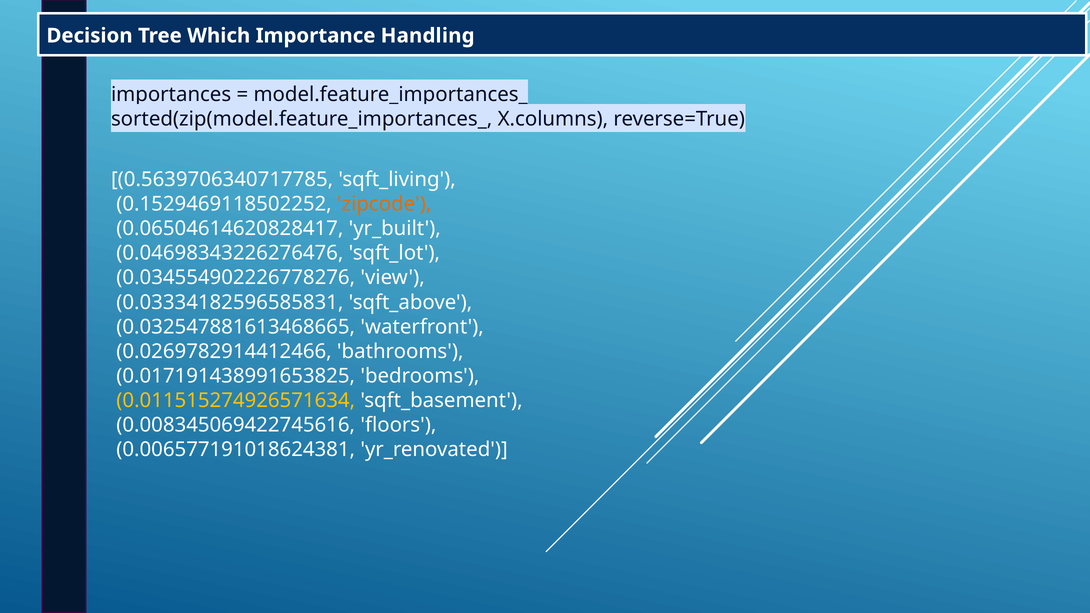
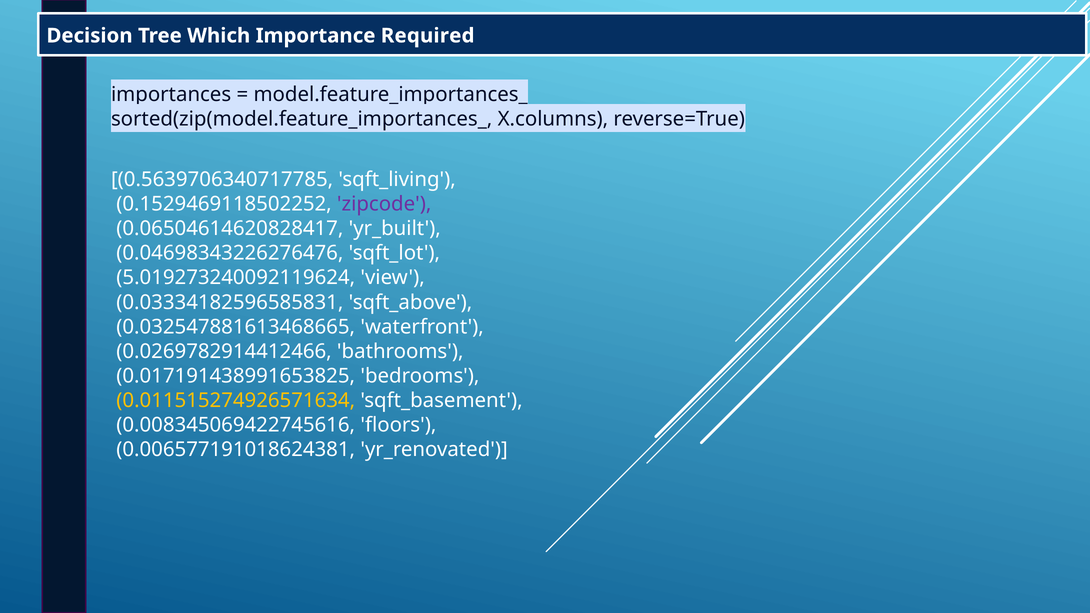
Handling: Handling -> Required
zipcode colour: orange -> purple
0.034554902226778276: 0.034554902226778276 -> 5.019273240092119624
